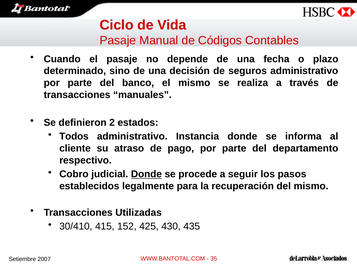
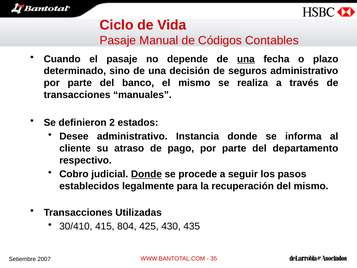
una at (246, 59) underline: none -> present
Todos: Todos -> Desee
152: 152 -> 804
